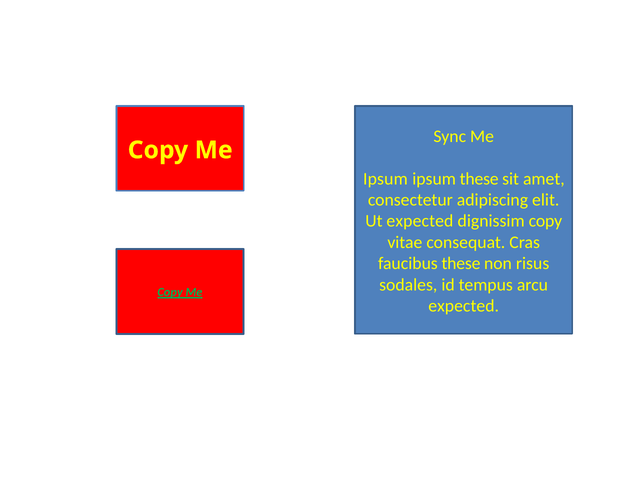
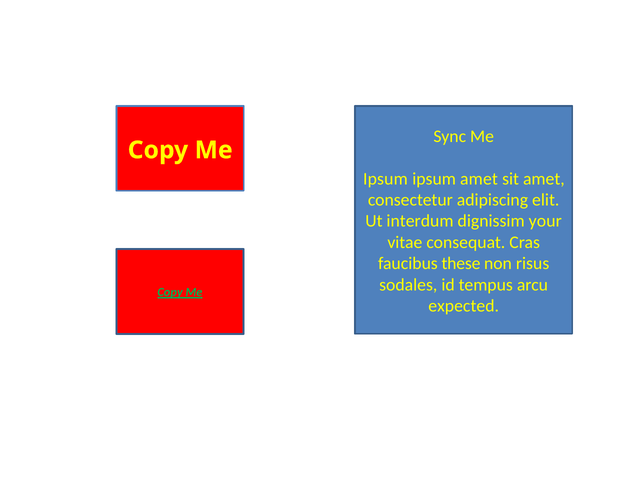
ipsum these: these -> amet
Ut expected: expected -> interdum
dignissim copy: copy -> your
